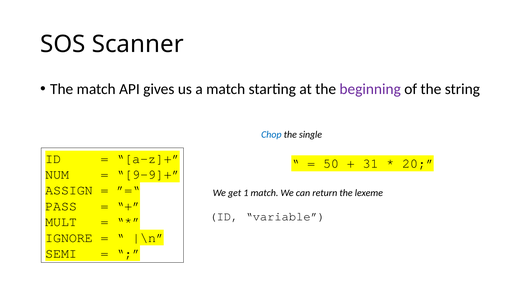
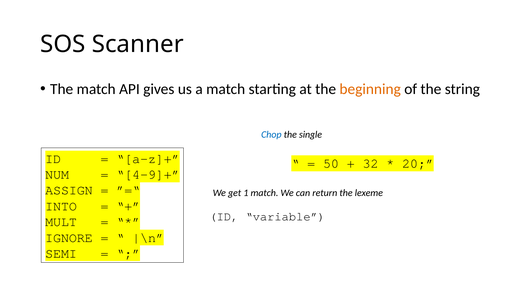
beginning colour: purple -> orange
31: 31 -> 32
9-9]+: 9-9]+ -> 4-9]+
PASS: PASS -> INTO
